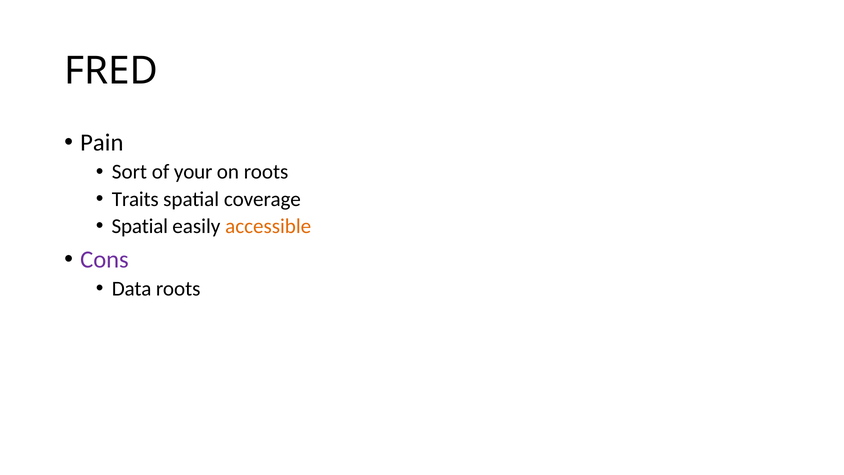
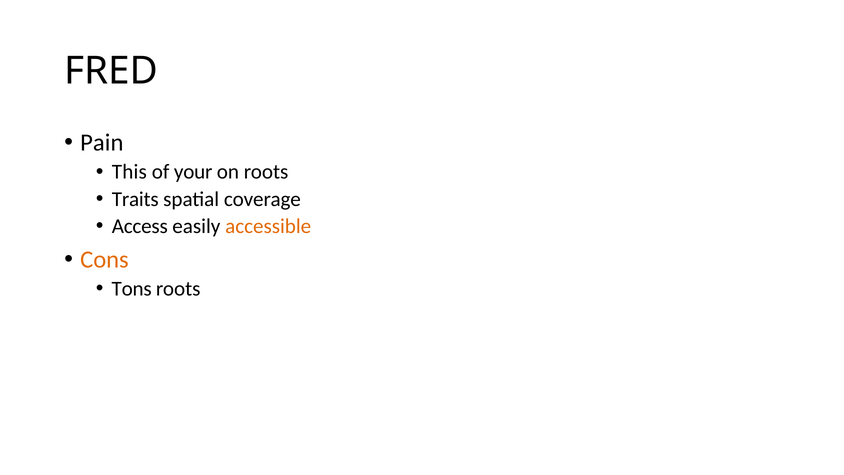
Sort: Sort -> This
Spatial at (140, 226): Spatial -> Access
Cons colour: purple -> orange
Data: Data -> Tons
